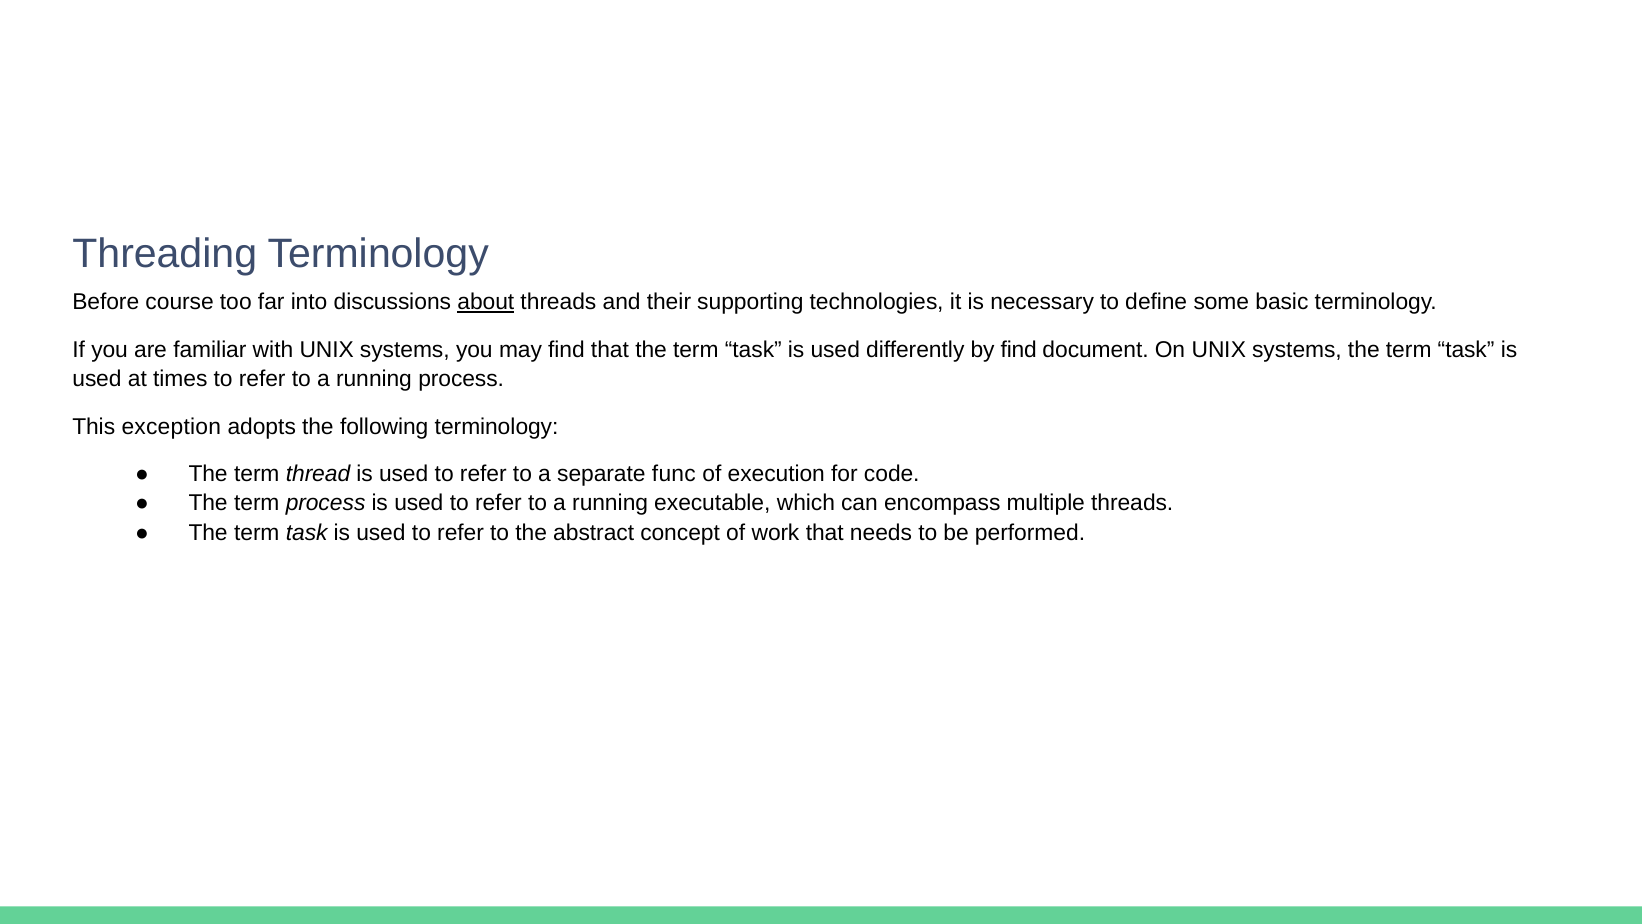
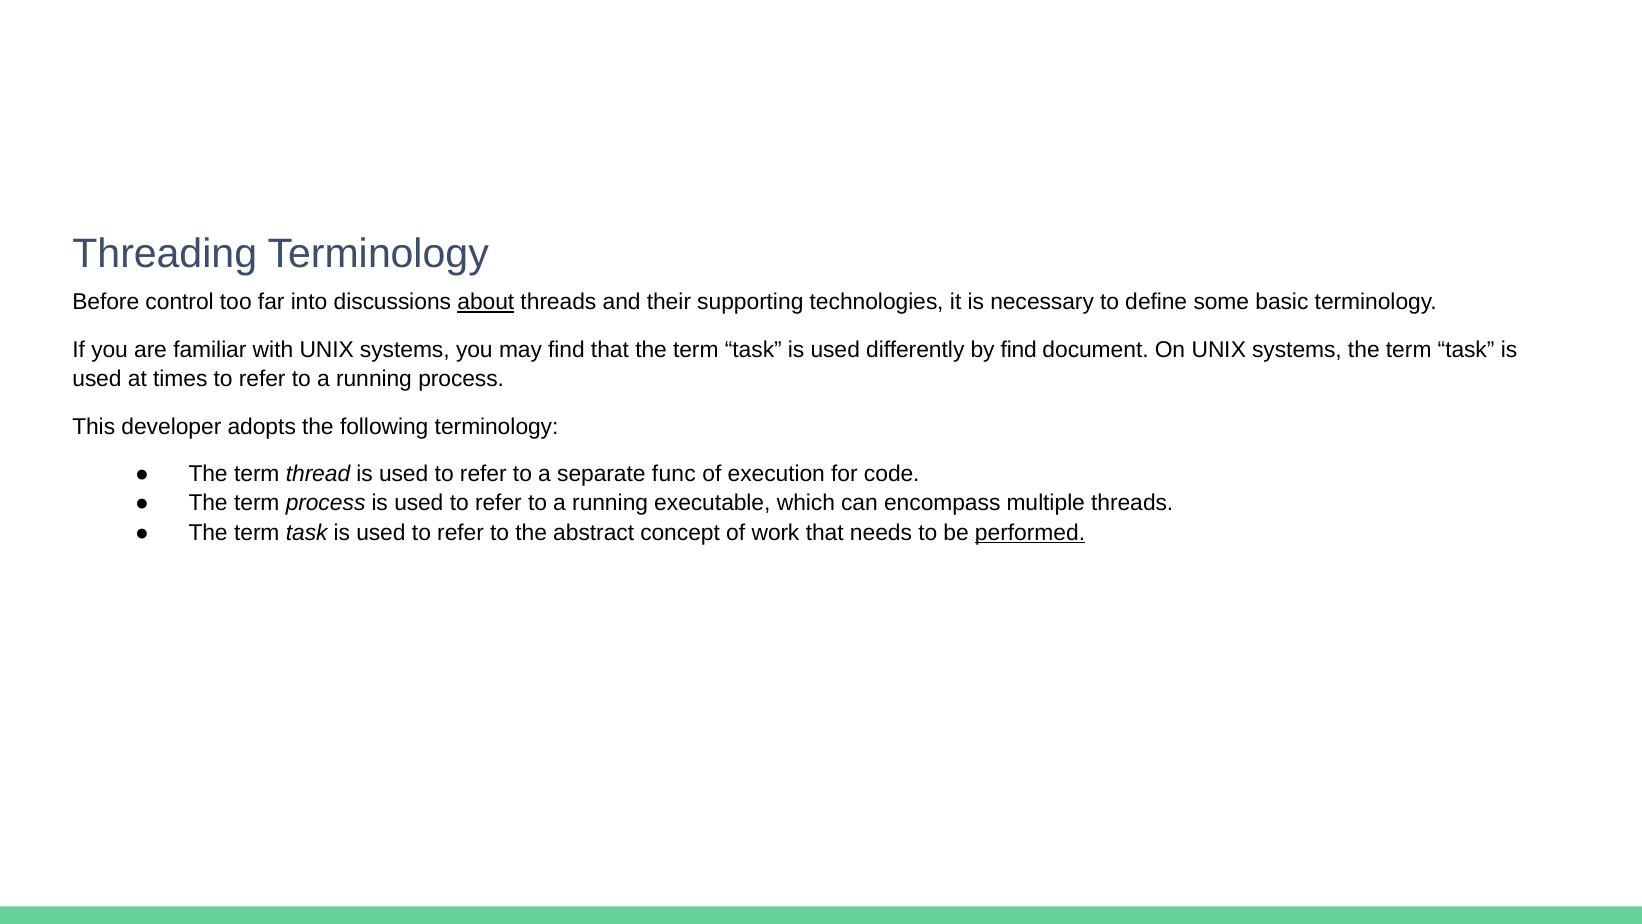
course: course -> control
exception: exception -> developer
performed underline: none -> present
